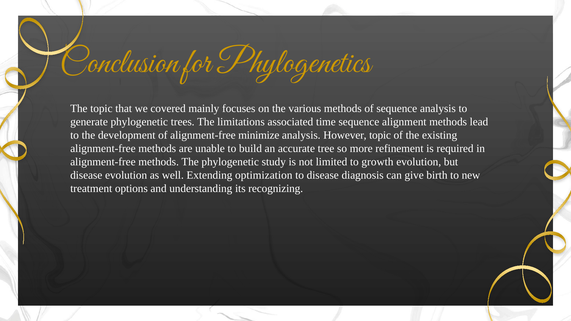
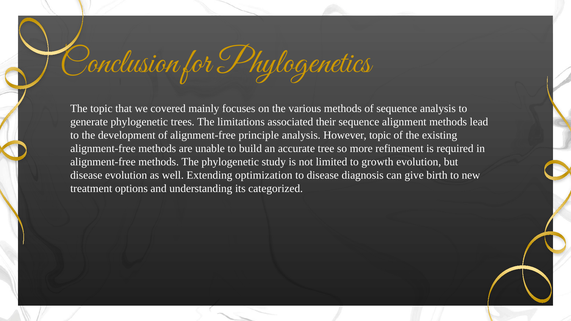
time: time -> their
minimize: minimize -> principle
recognizing: recognizing -> categorized
